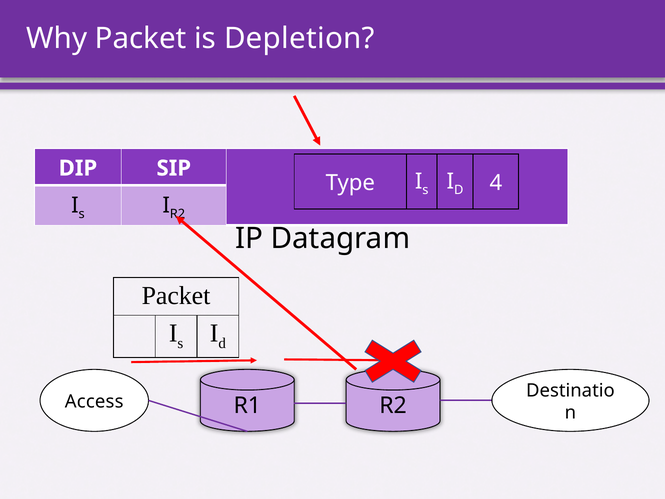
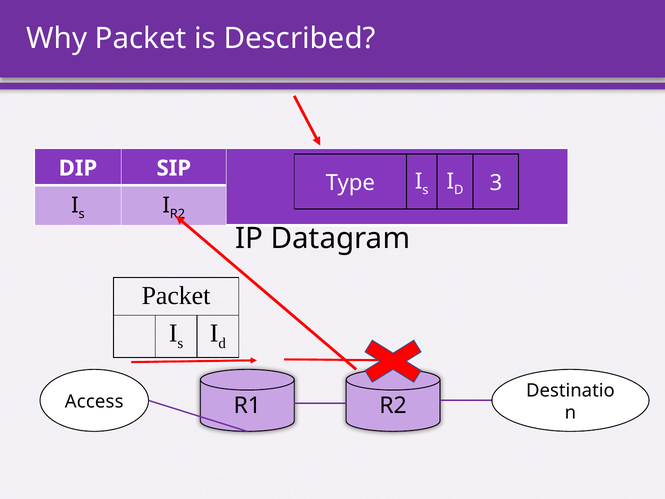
Depletion: Depletion -> Described
4: 4 -> 3
